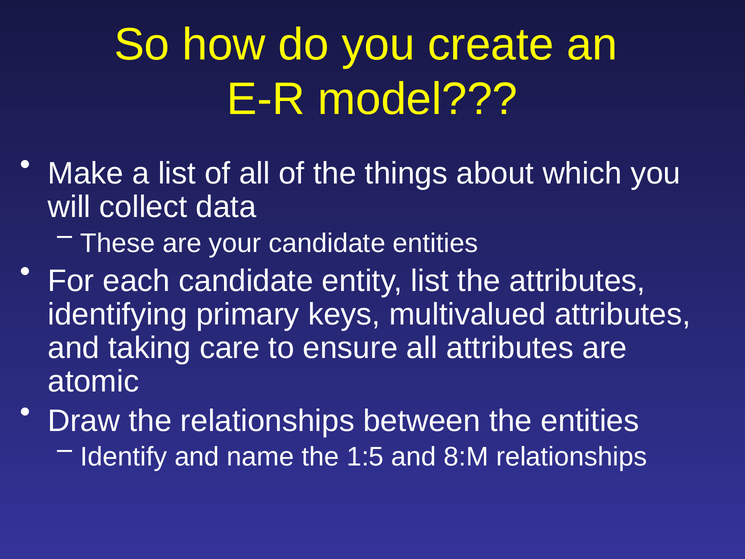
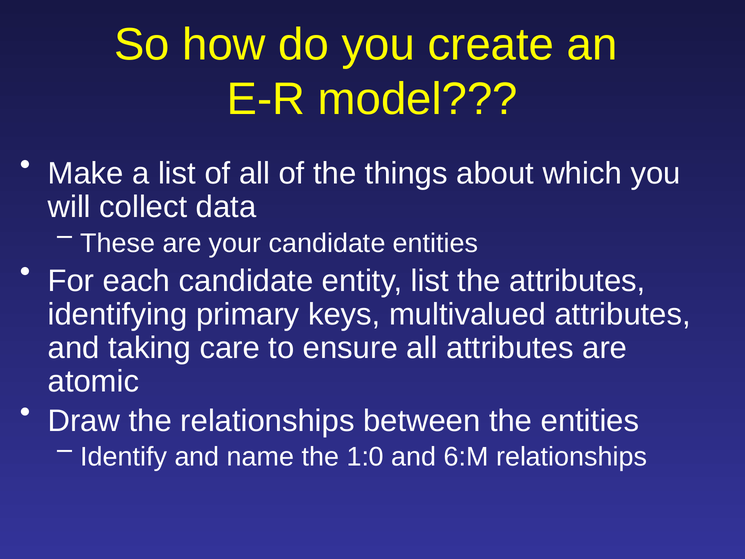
1:5: 1:5 -> 1:0
8:M: 8:M -> 6:M
